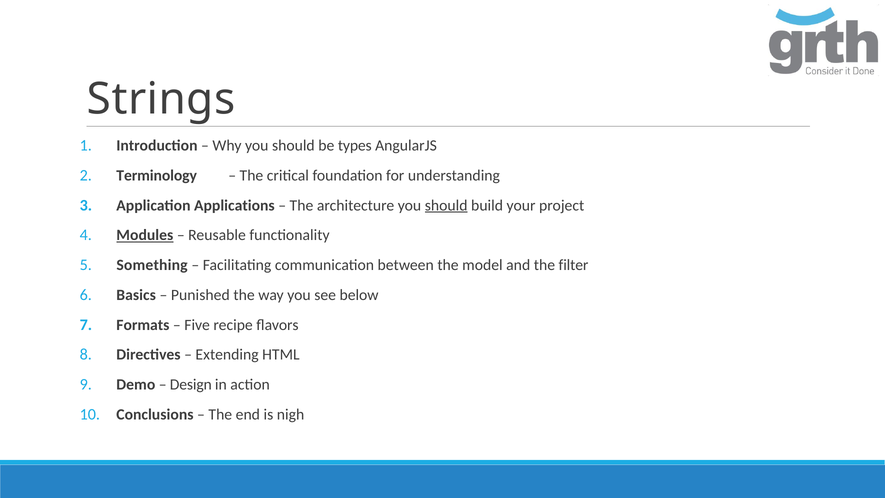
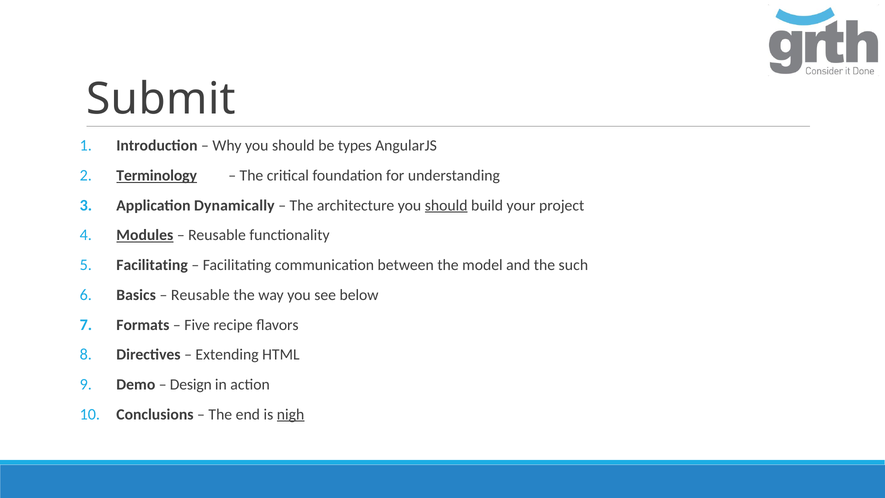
Strings: Strings -> Submit
Terminology underline: none -> present
Applications: Applications -> Dynamically
Something at (152, 265): Something -> Facilitating
filter: filter -> such
Punished at (200, 295): Punished -> Reusable
nigh underline: none -> present
